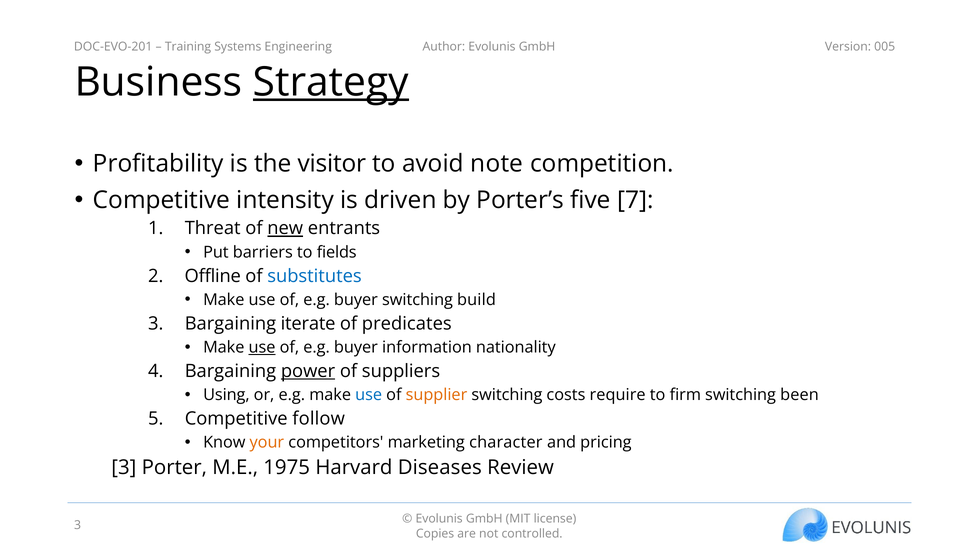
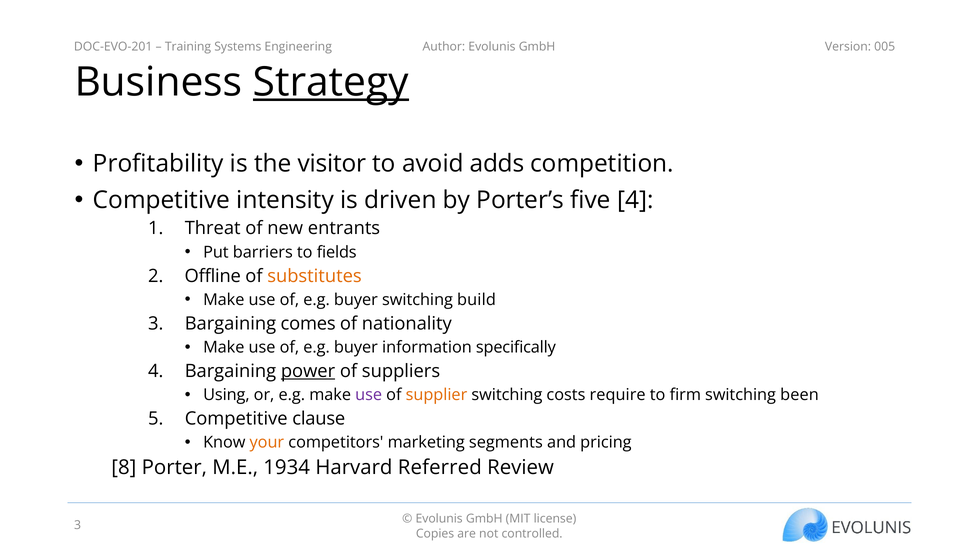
note: note -> adds
five 7: 7 -> 4
new underline: present -> none
substitutes colour: blue -> orange
iterate: iterate -> comes
predicates: predicates -> nationality
use at (262, 347) underline: present -> none
nationality: nationality -> specifically
use at (369, 395) colour: blue -> purple
follow: follow -> clause
character: character -> segments
3 at (124, 467): 3 -> 8
1975: 1975 -> 1934
Diseases: Diseases -> Referred
